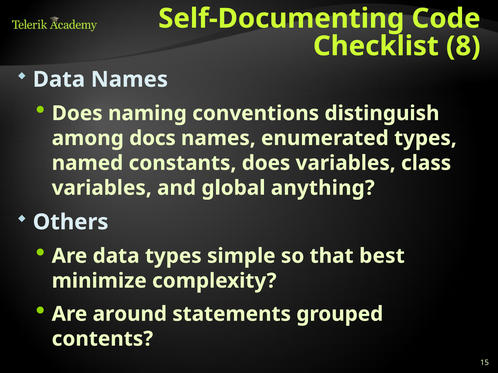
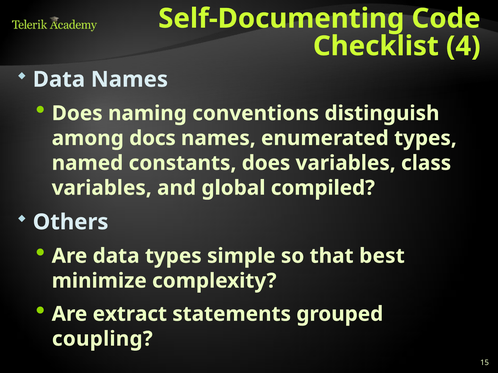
8: 8 -> 4
anything: anything -> compiled
around: around -> extract
contents: contents -> coupling
